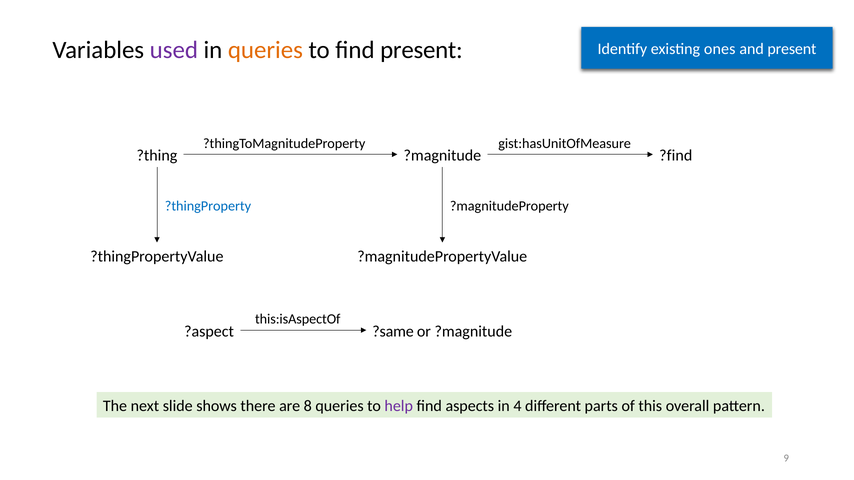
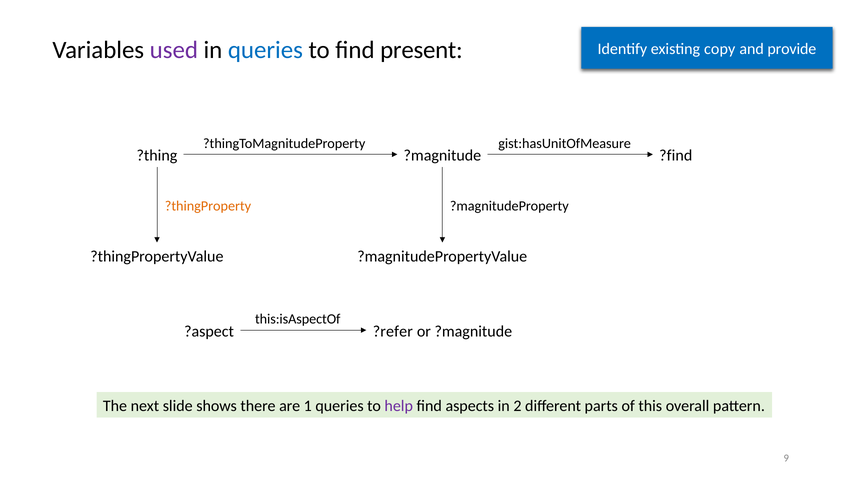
queries at (265, 50) colour: orange -> blue
ones: ones -> copy
and present: present -> provide
?thingProperty colour: blue -> orange
?same: ?same -> ?refer
8: 8 -> 1
4: 4 -> 2
